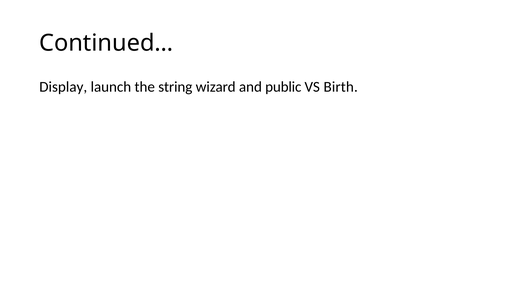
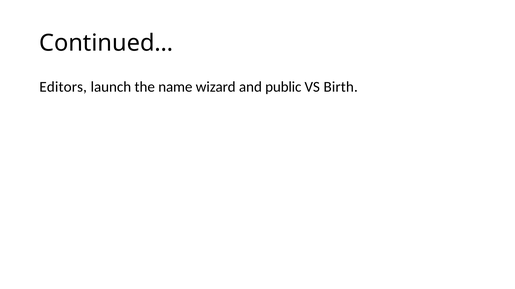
Display: Display -> Editors
string: string -> name
